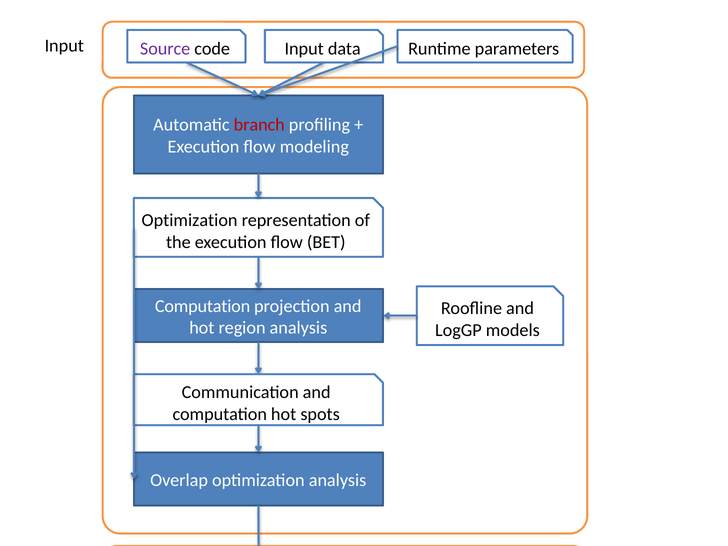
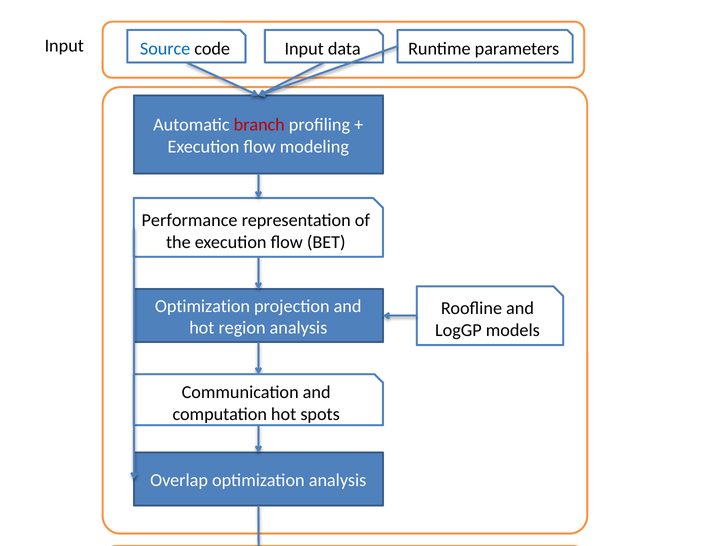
Source colour: purple -> blue
Optimization at (190, 220): Optimization -> Performance
Computation at (203, 306): Computation -> Optimization
